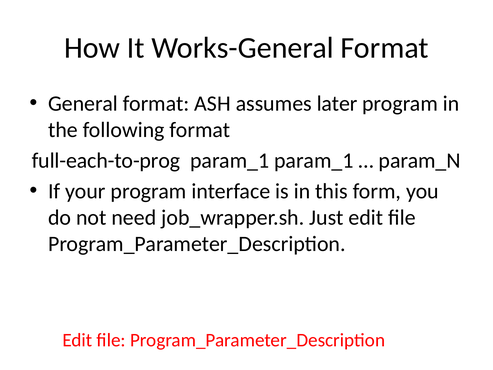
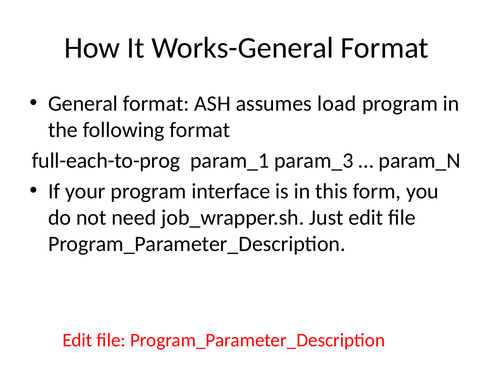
later: later -> load
param_1 param_1: param_1 -> param_3
